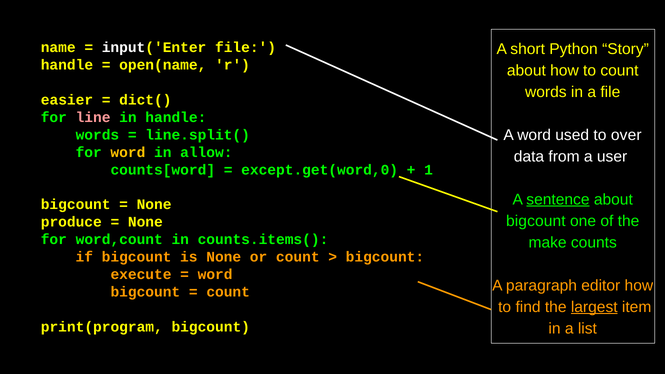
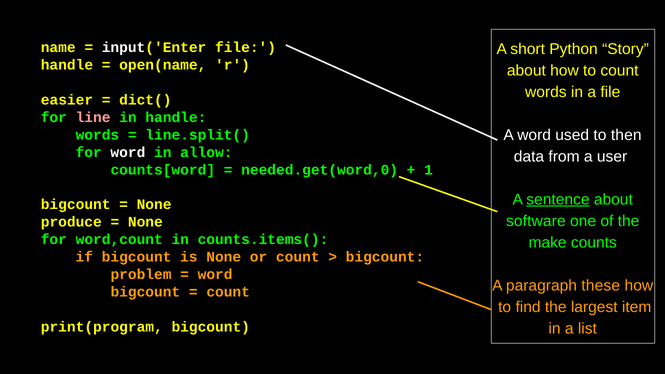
over: over -> then
word at (128, 152) colour: yellow -> white
except.get(word,0: except.get(word,0 -> needed.get(word,0
bigcount at (536, 221): bigcount -> software
execute: execute -> problem
editor: editor -> these
largest underline: present -> none
